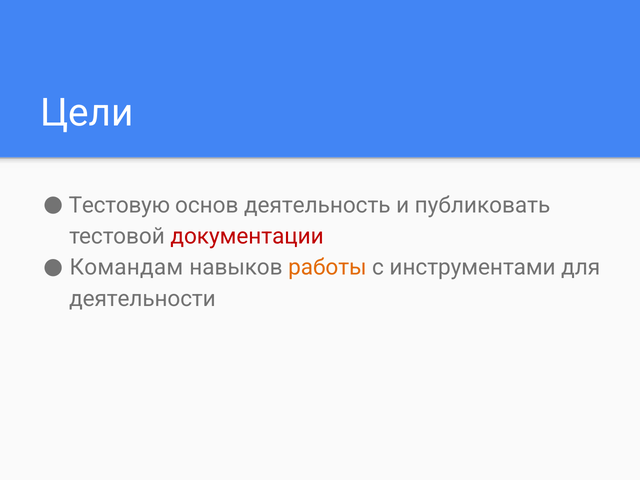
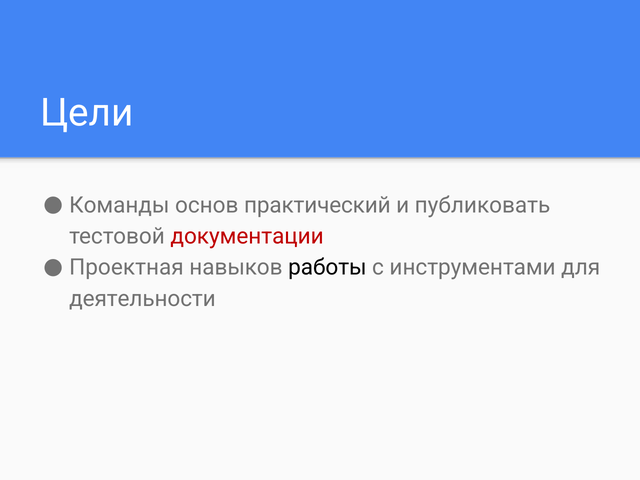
Тестовую: Тестовую -> Команды
деятельность: деятельность -> практический
Командам: Командам -> Проектная
работы colour: orange -> black
